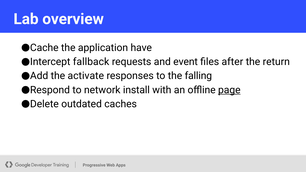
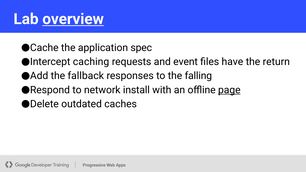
overview underline: none -> present
have: have -> spec
fallback: fallback -> caching
after: after -> have
activate: activate -> fallback
